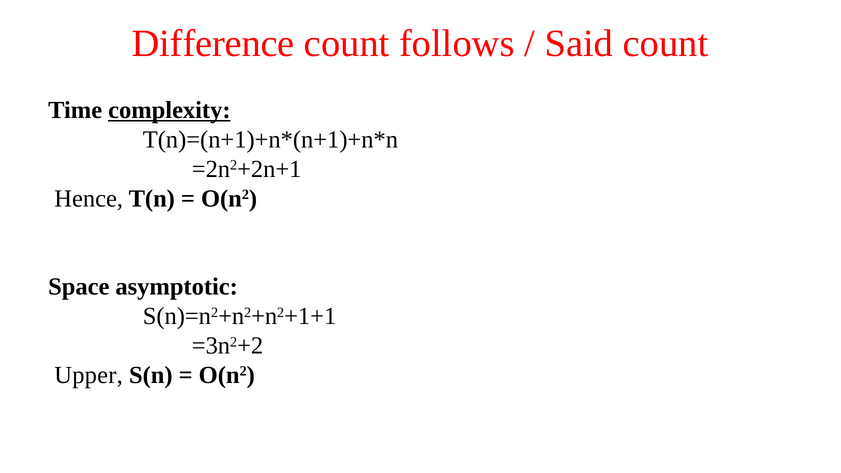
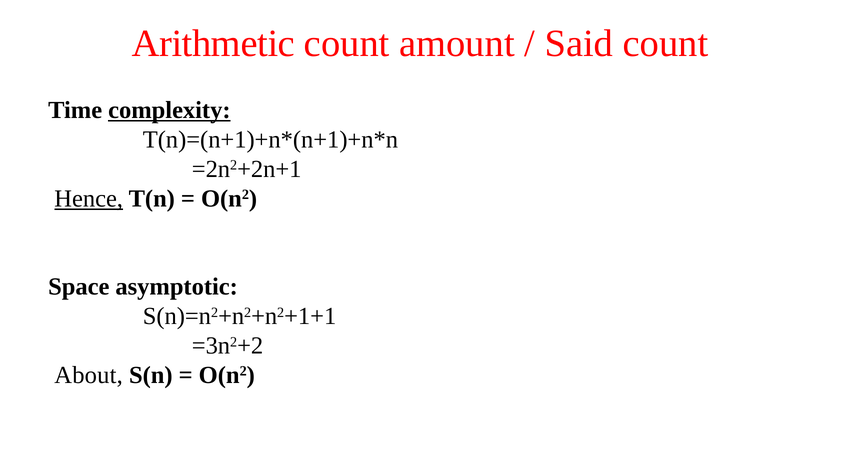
Difference: Difference -> Arithmetic
follows: follows -> amount
Hence underline: none -> present
Upper: Upper -> About
